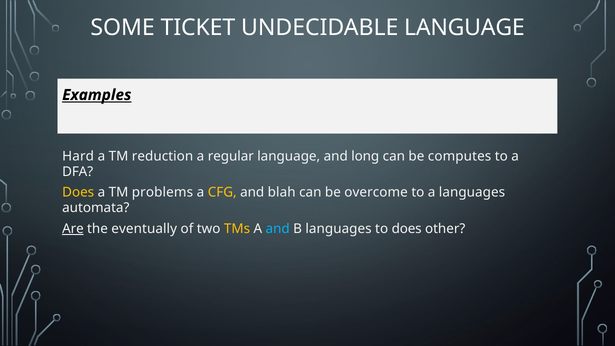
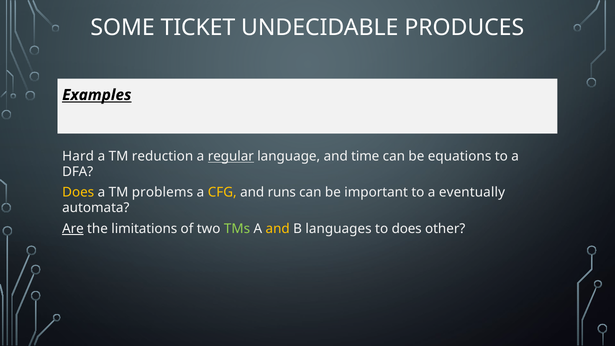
UNDECIDABLE LANGUAGE: LANGUAGE -> PRODUCES
regular underline: none -> present
long: long -> time
computes: computes -> equations
blah: blah -> runs
overcome: overcome -> important
a languages: languages -> eventually
eventually: eventually -> limitations
TMs colour: yellow -> light green
and at (278, 229) colour: light blue -> yellow
